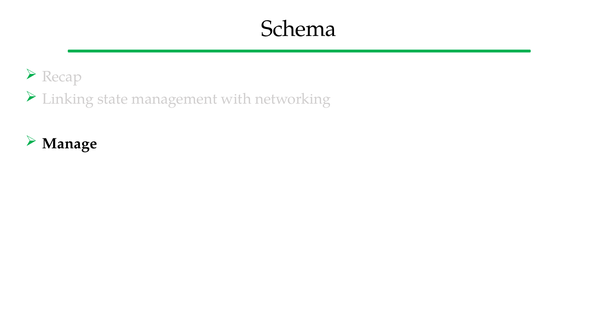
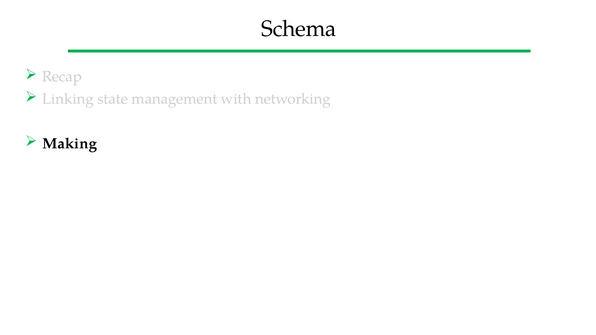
Manage: Manage -> Making
